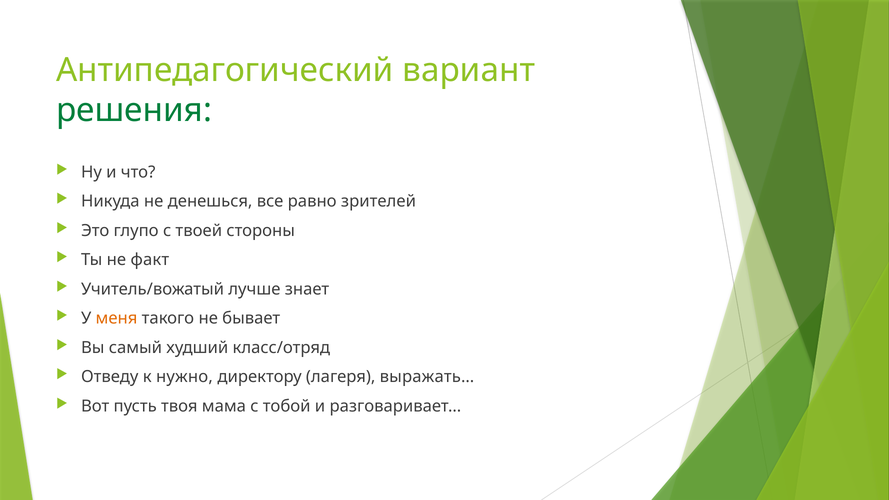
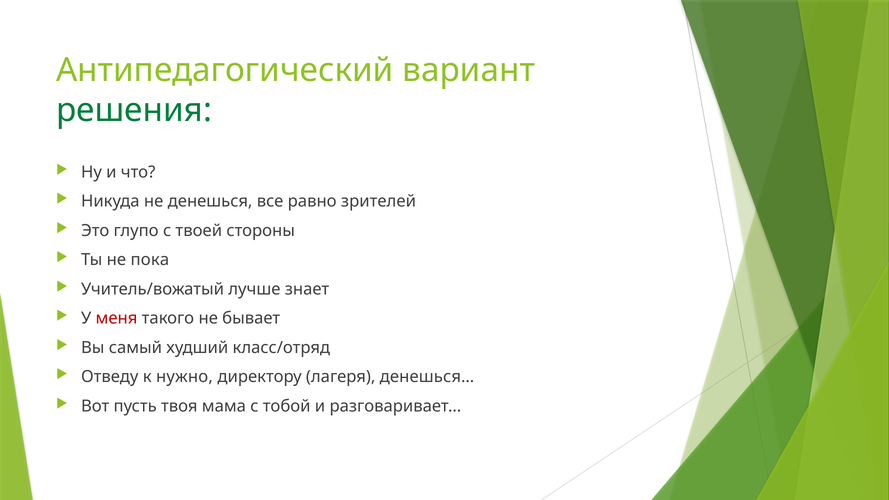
факт: факт -> пока
меня colour: orange -> red
выражать…: выражать… -> денешься…
